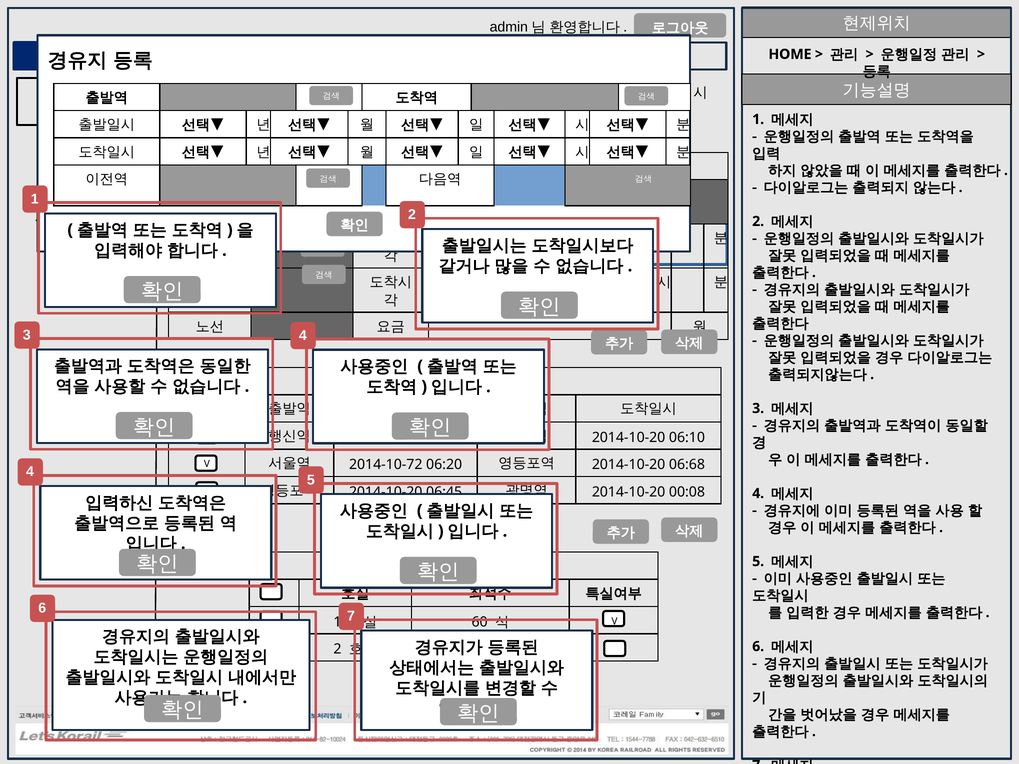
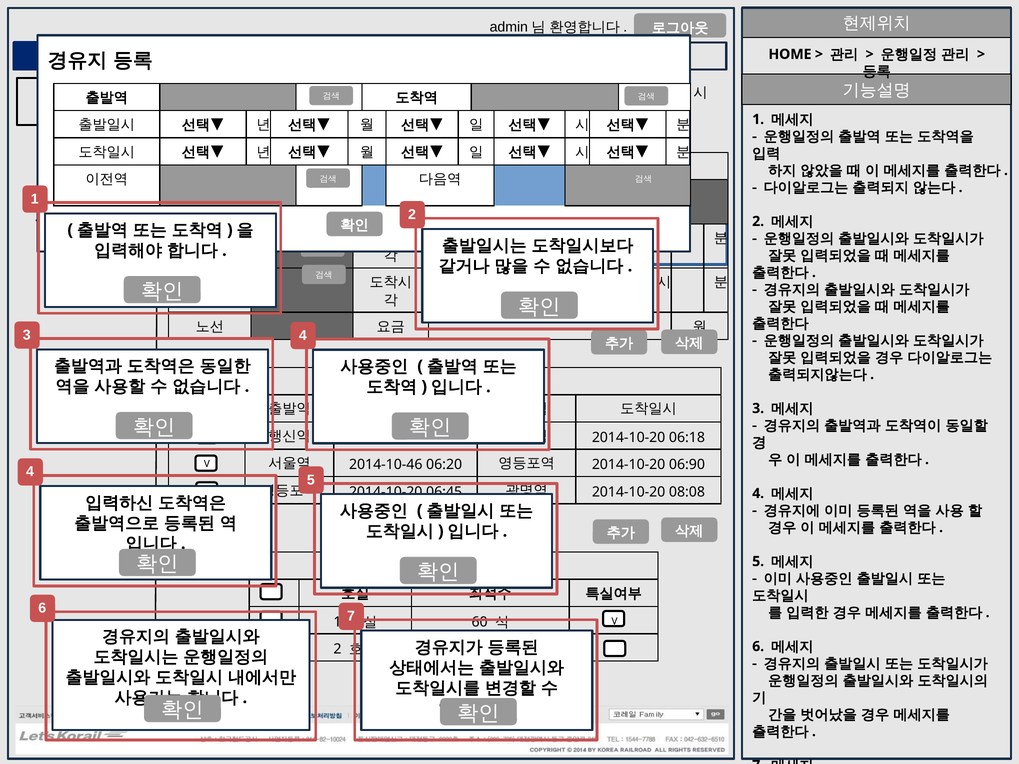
06:10: 06:10 -> 06:18
2014-10-72: 2014-10-72 -> 2014-10-46
06:68: 06:68 -> 06:90
00:08: 00:08 -> 08:08
